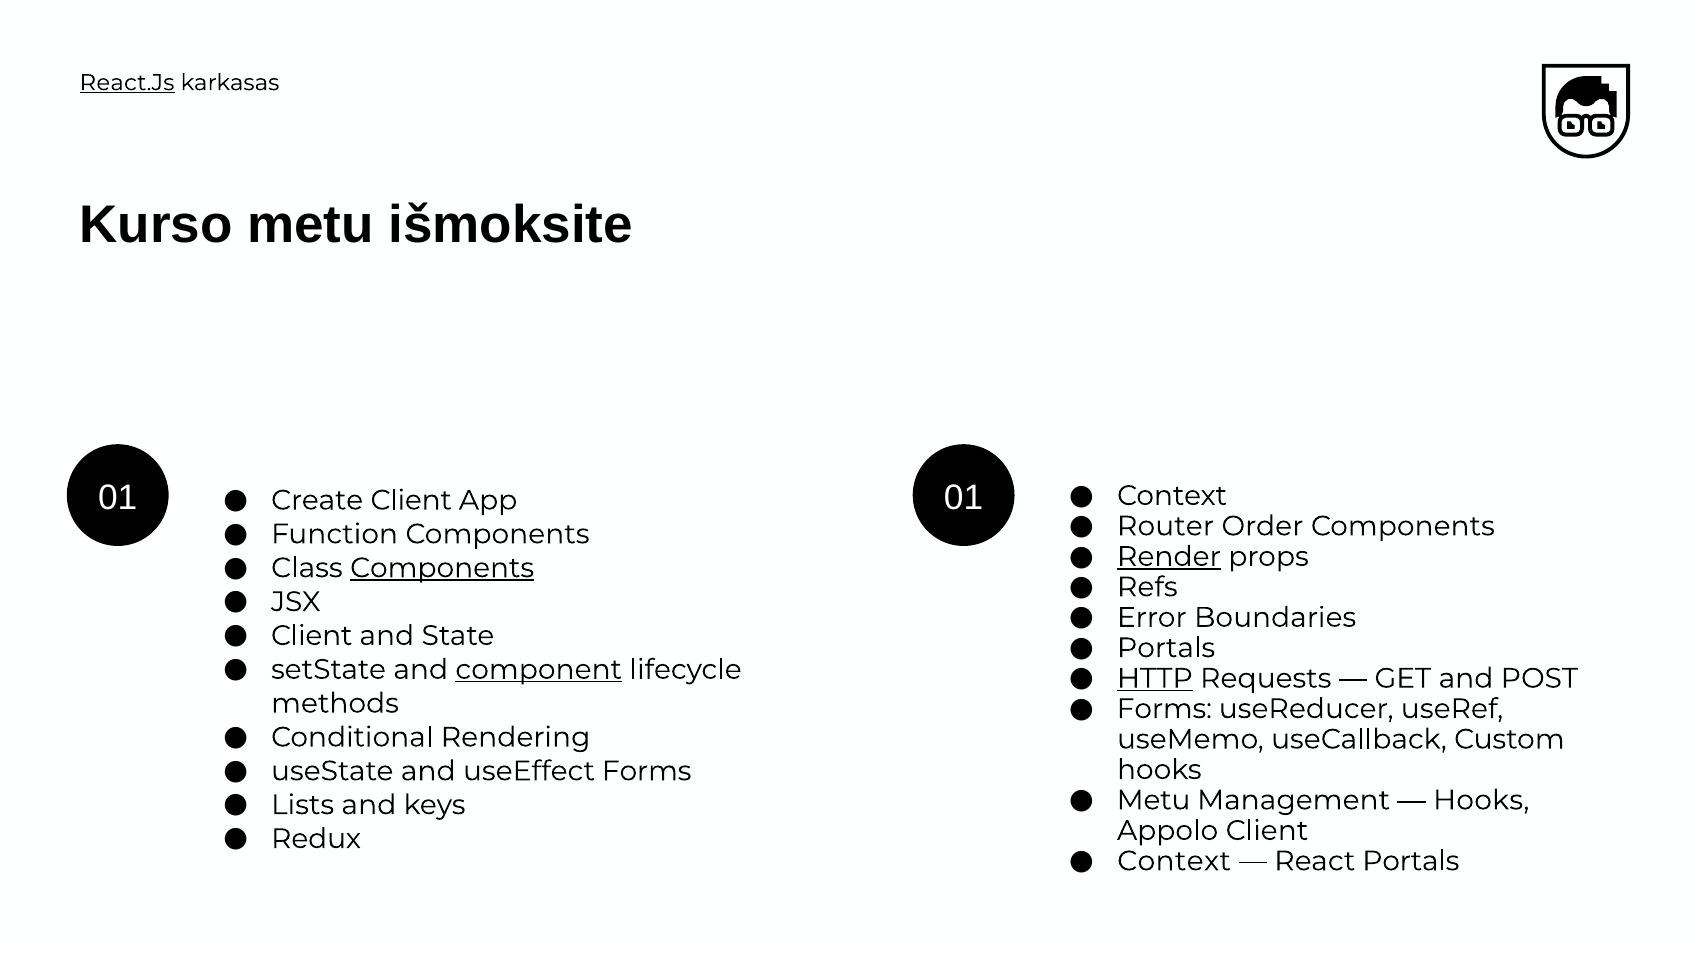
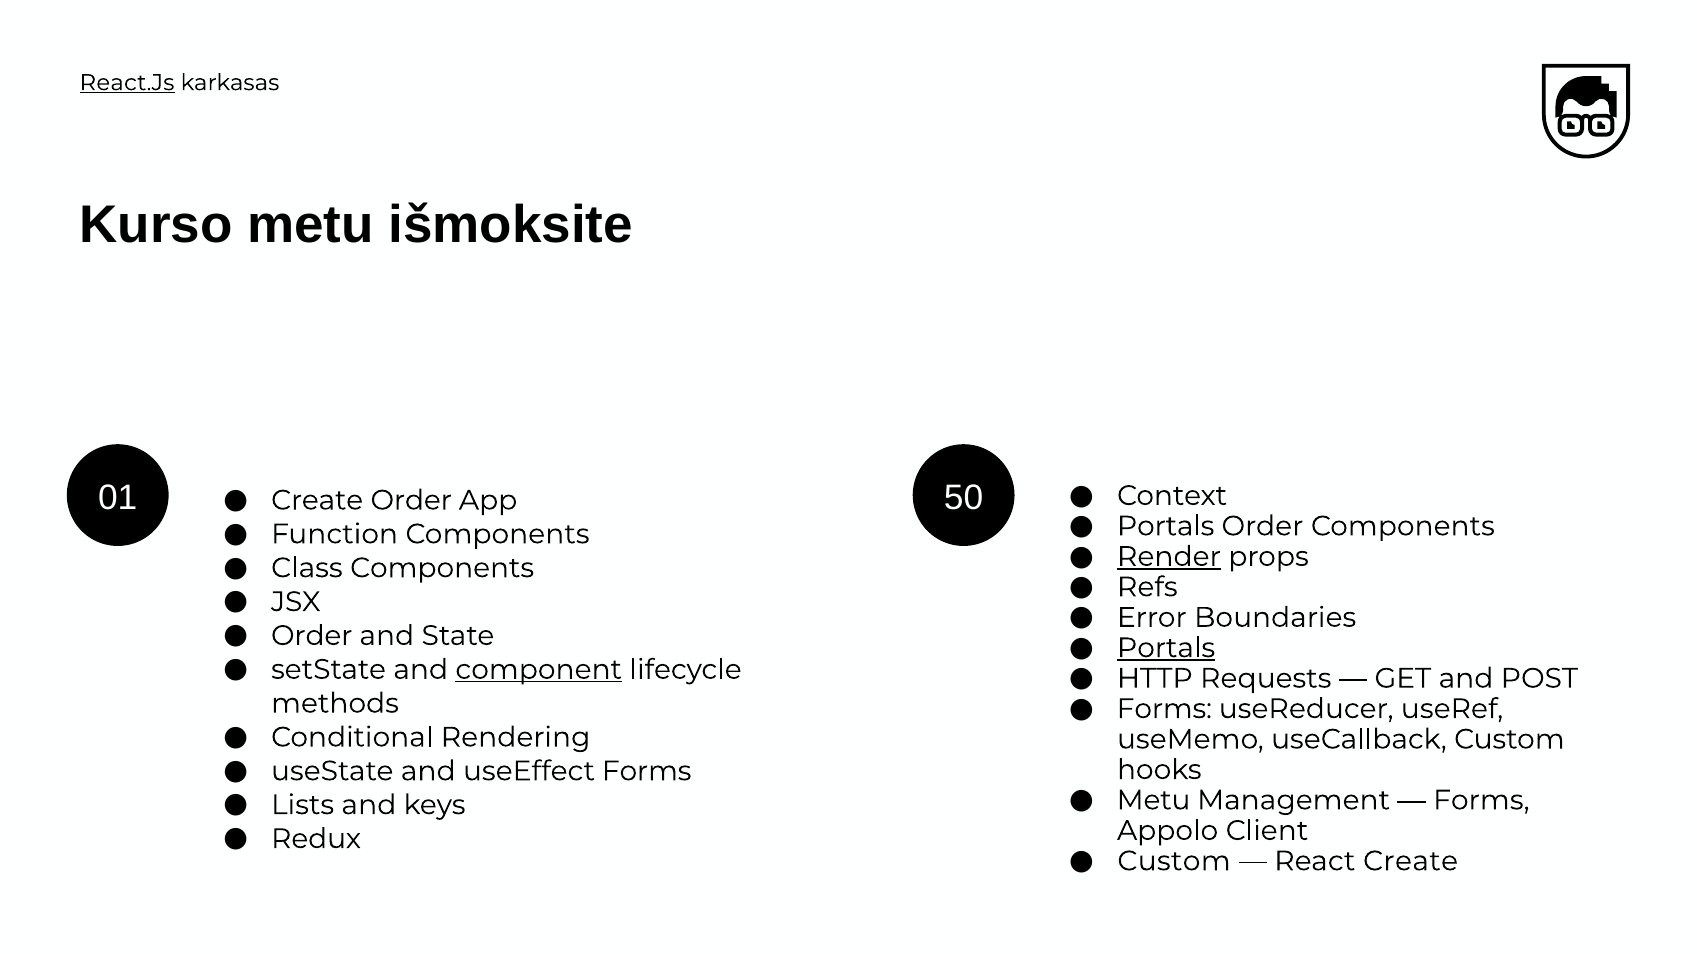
01 01: 01 -> 50
Create Client: Client -> Order
Router at (1166, 526): Router -> Portals
Components at (442, 568) underline: present -> none
Client at (312, 636): Client -> Order
Portals at (1166, 648) underline: none -> present
HTTP underline: present -> none
Hooks at (1481, 801): Hooks -> Forms
Context at (1174, 862): Context -> Custom
React Portals: Portals -> Create
